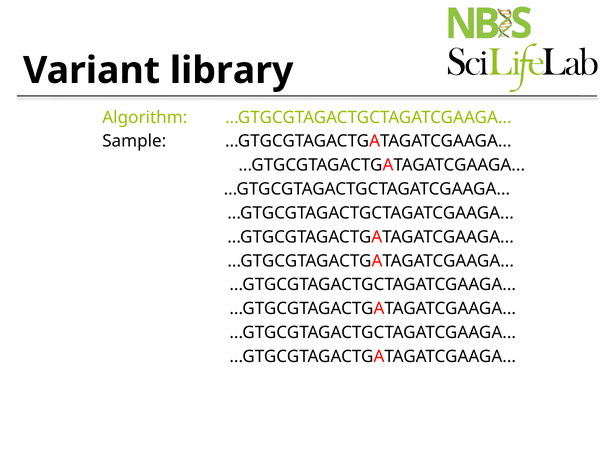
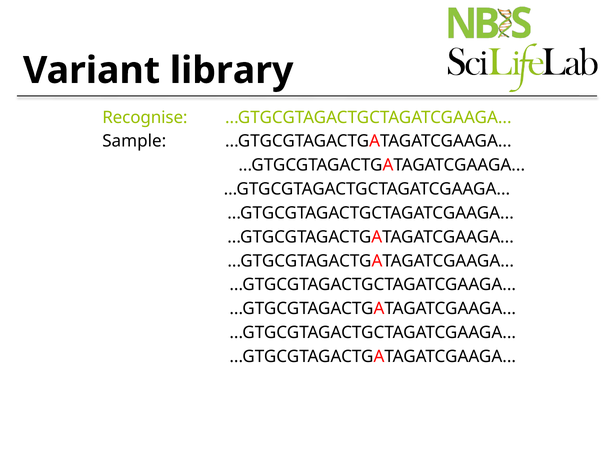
Algorithm: Algorithm -> Recognise
